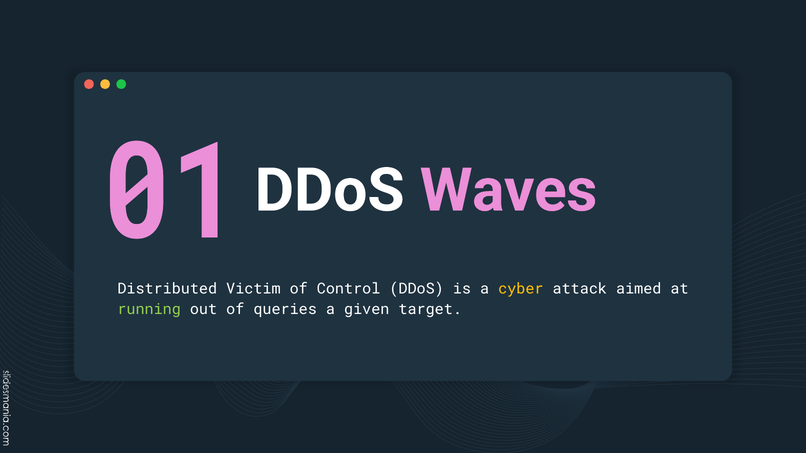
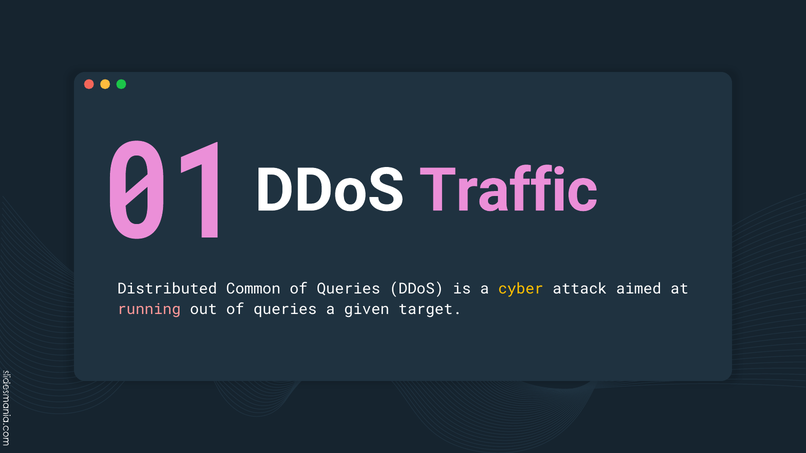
Waves: Waves -> Traffic
Victim: Victim -> Common
Control at (349, 289): Control -> Queries
running colour: light green -> pink
